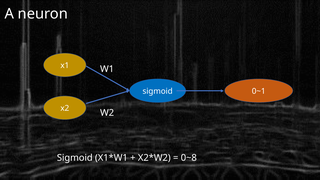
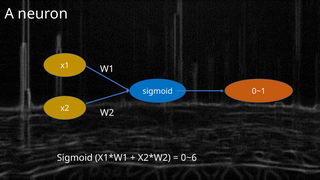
0~8: 0~8 -> 0~6
